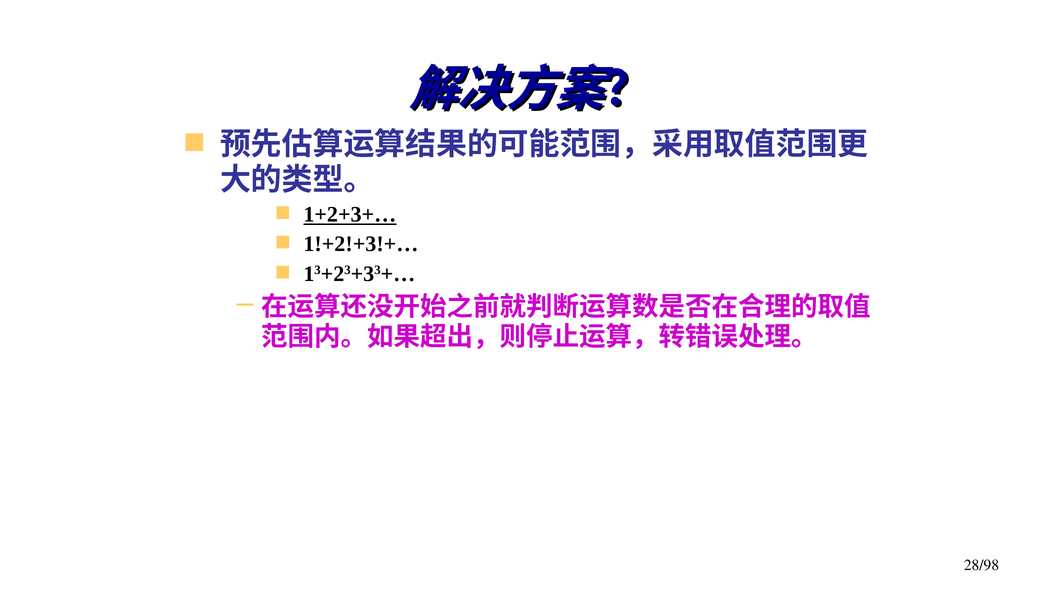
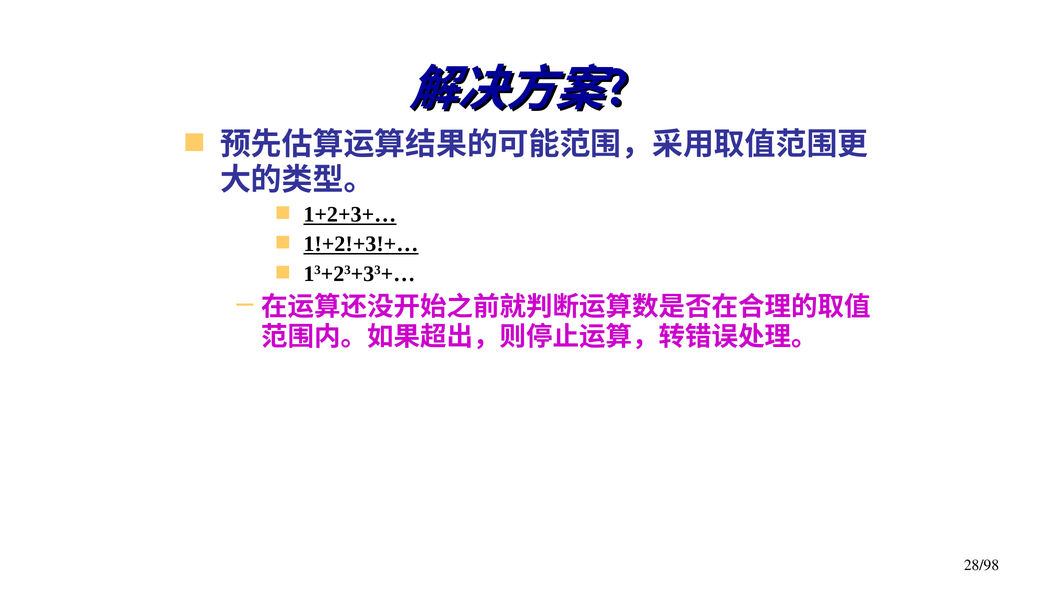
1!+2!+3!+… underline: none -> present
